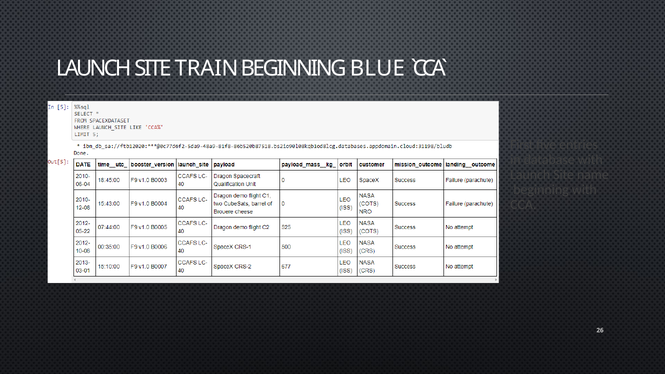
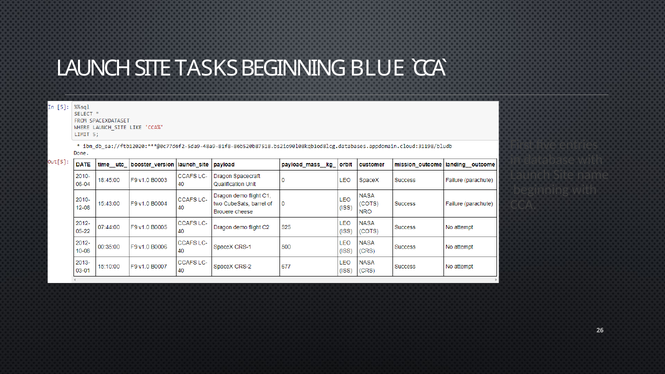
TRAIN: TRAIN -> TASKS
